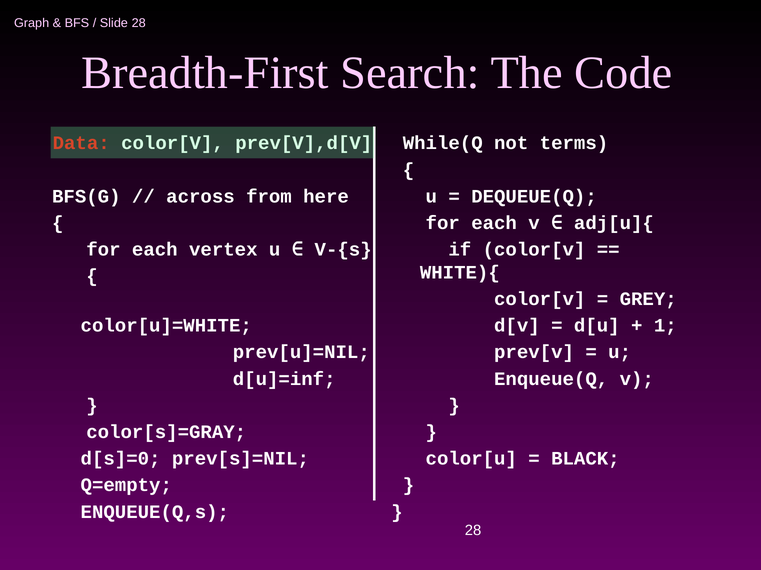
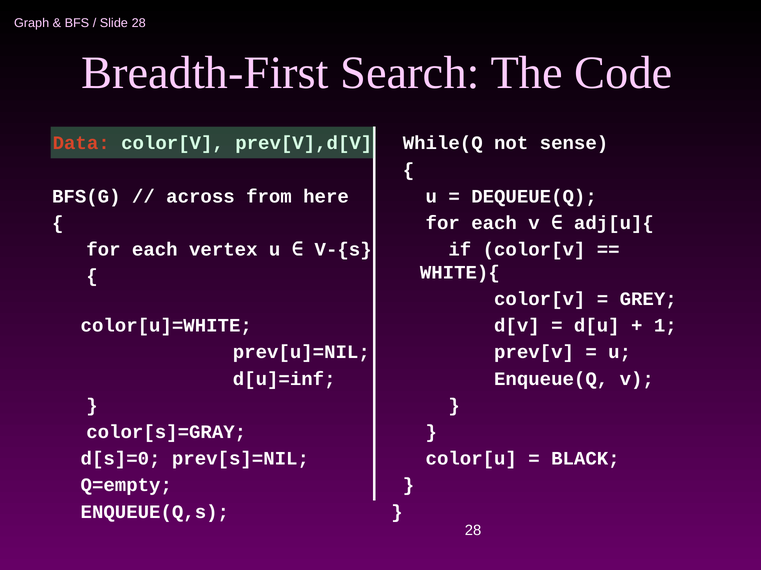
terms: terms -> sense
